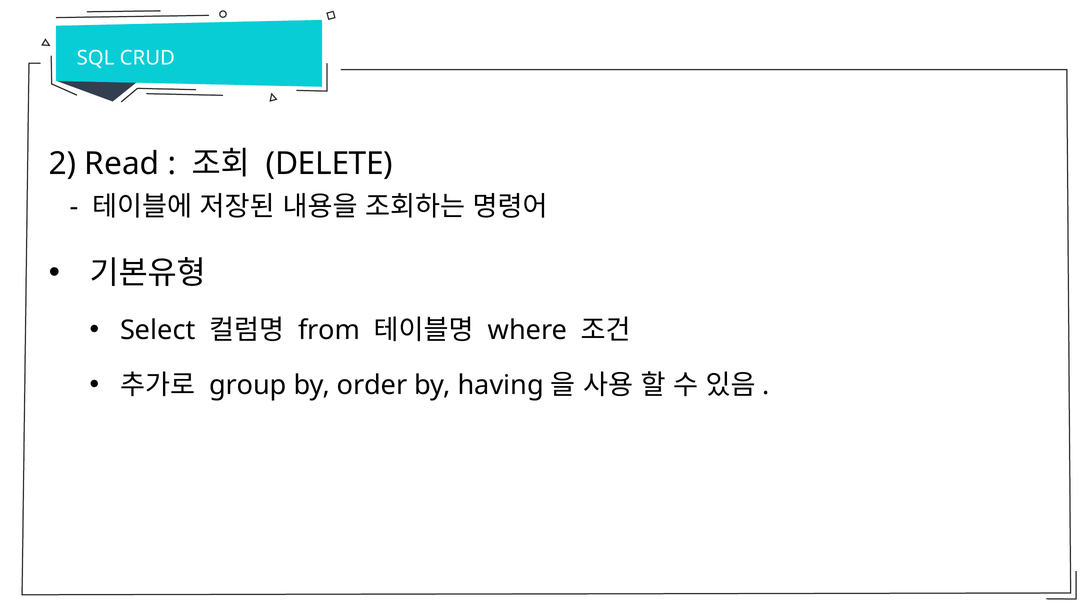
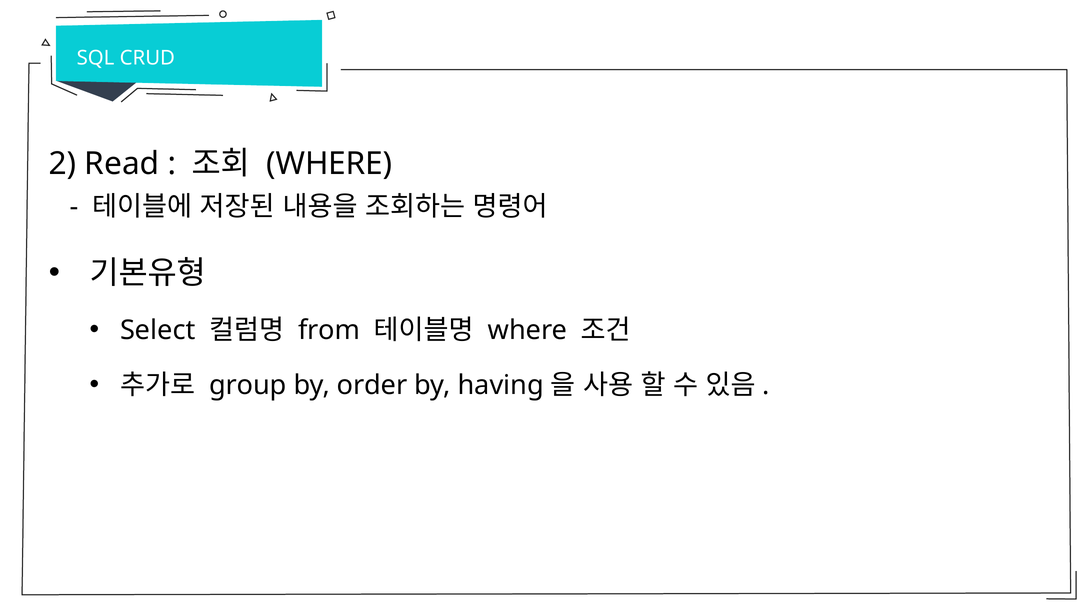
DELETE at (329, 164): DELETE -> WHERE
